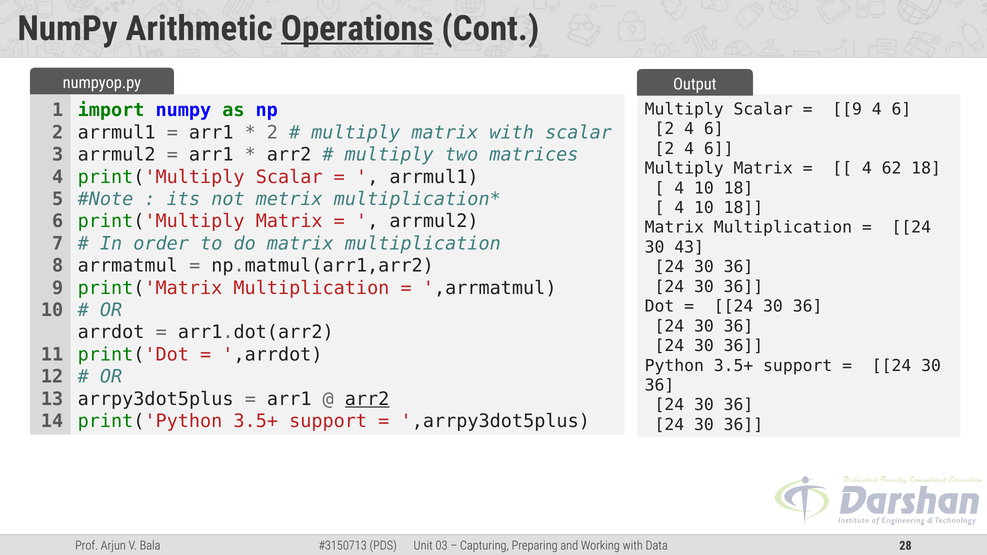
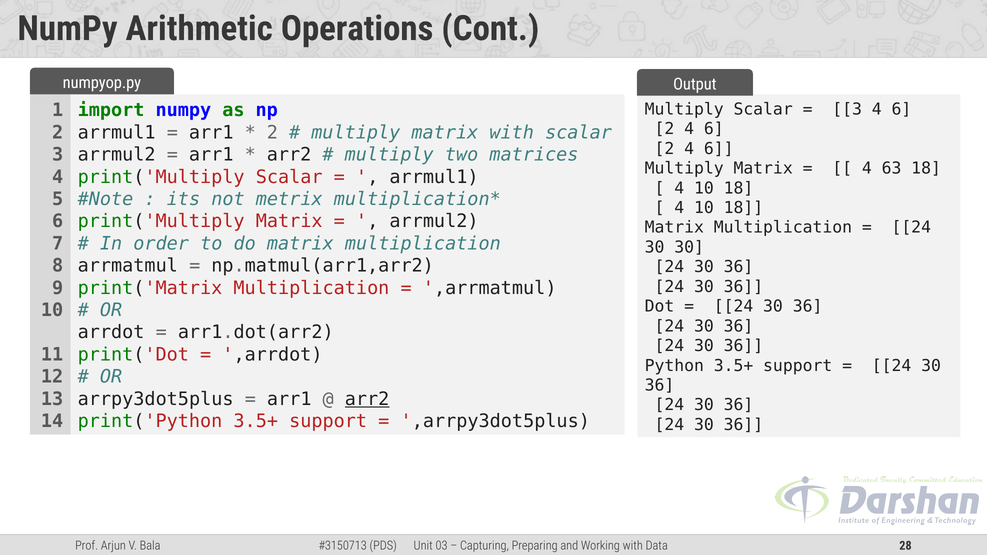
Operations underline: present -> none
9 at (847, 109): 9 -> 3
62: 62 -> 63
30 43: 43 -> 30
